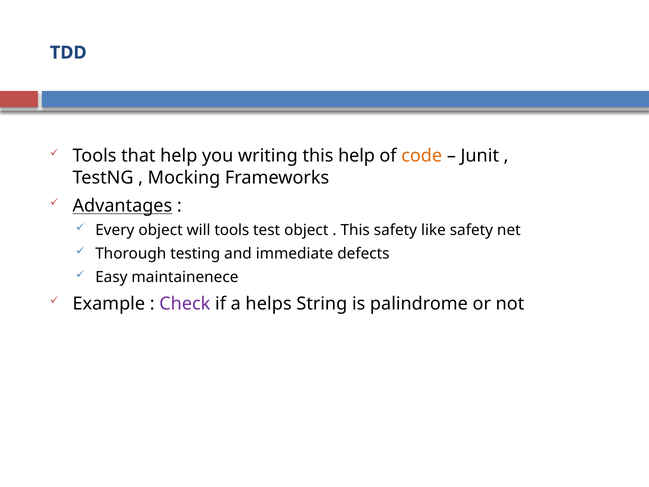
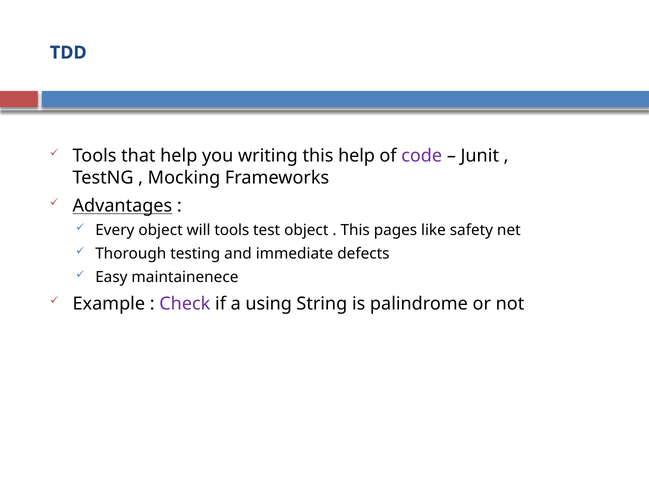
code colour: orange -> purple
This safety: safety -> pages
helps: helps -> using
